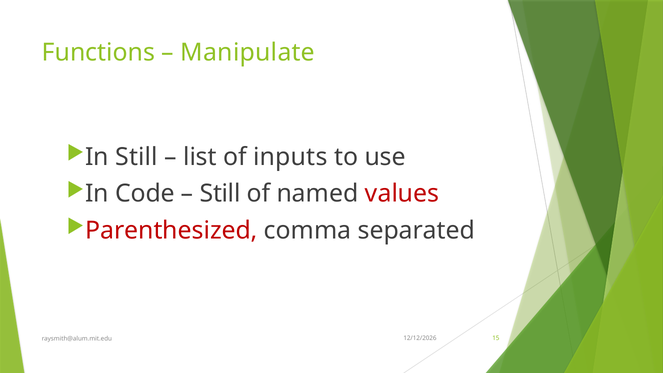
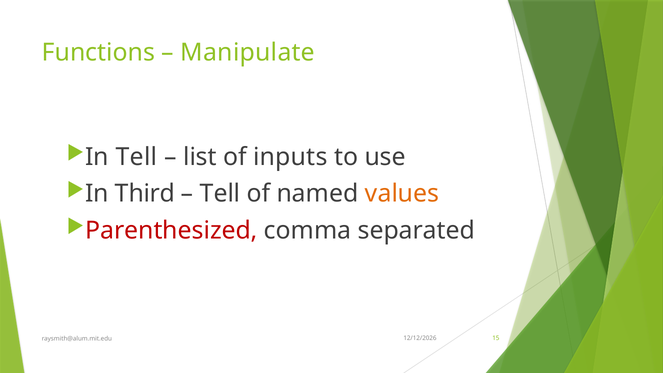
In Still: Still -> Tell
Code: Code -> Third
Still at (220, 194): Still -> Tell
values colour: red -> orange
